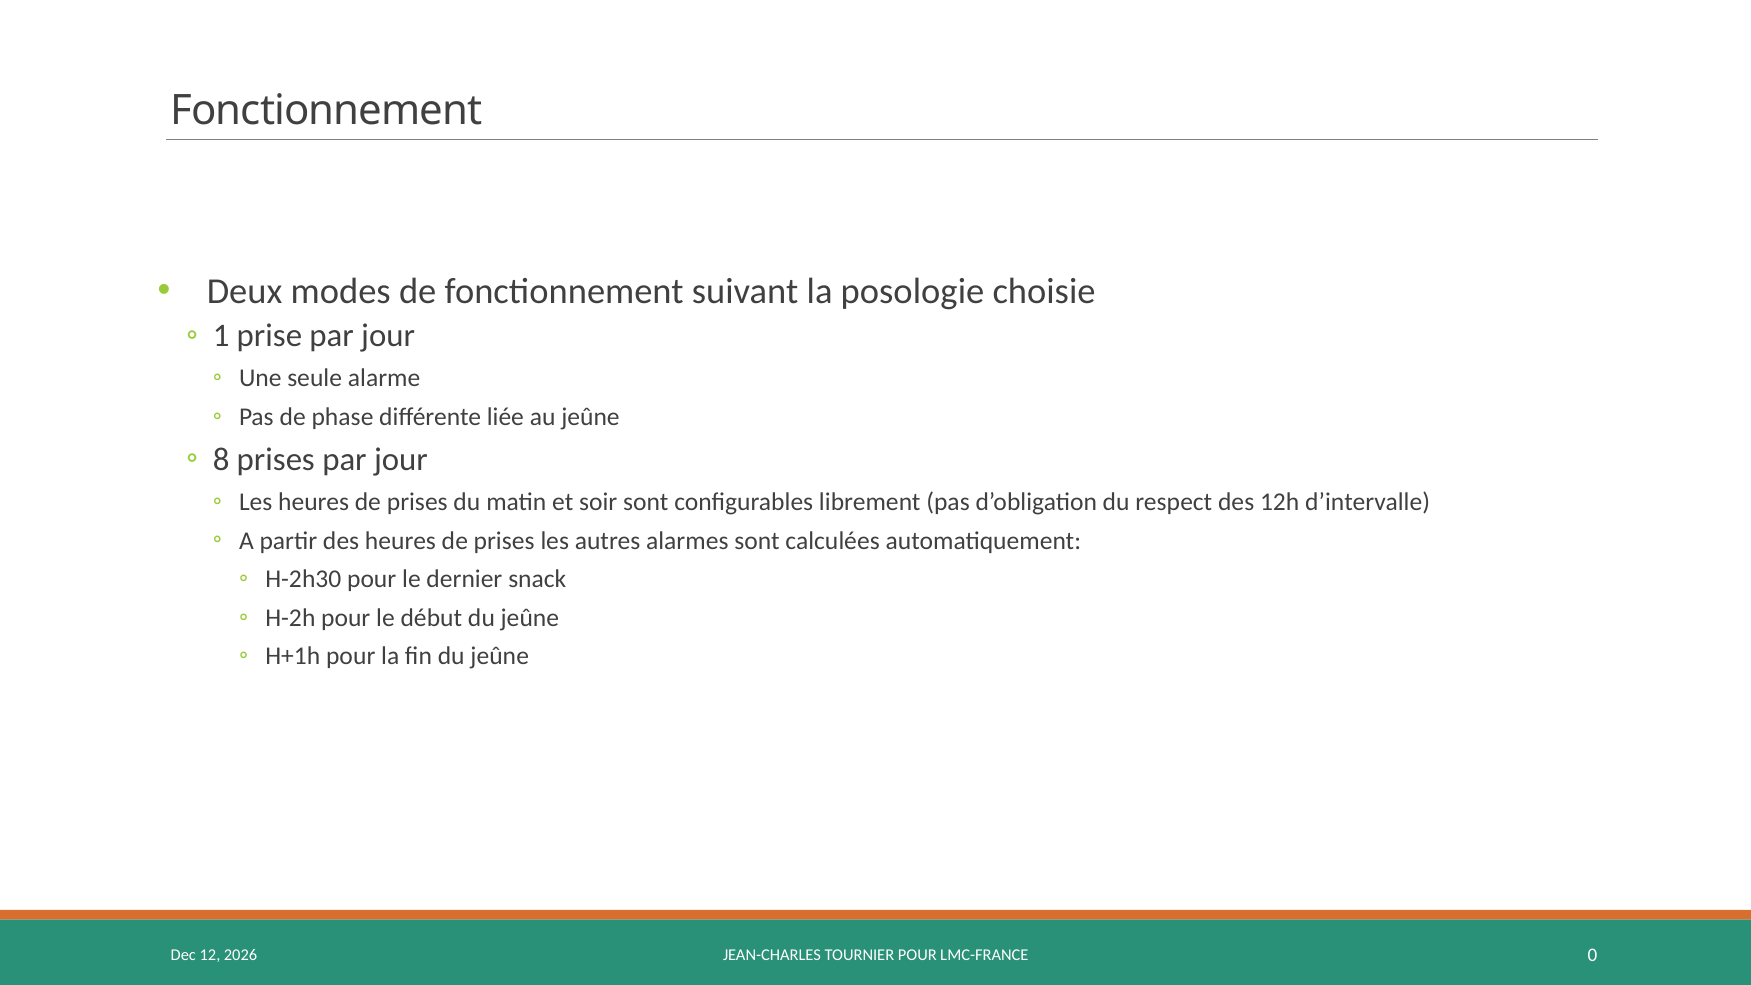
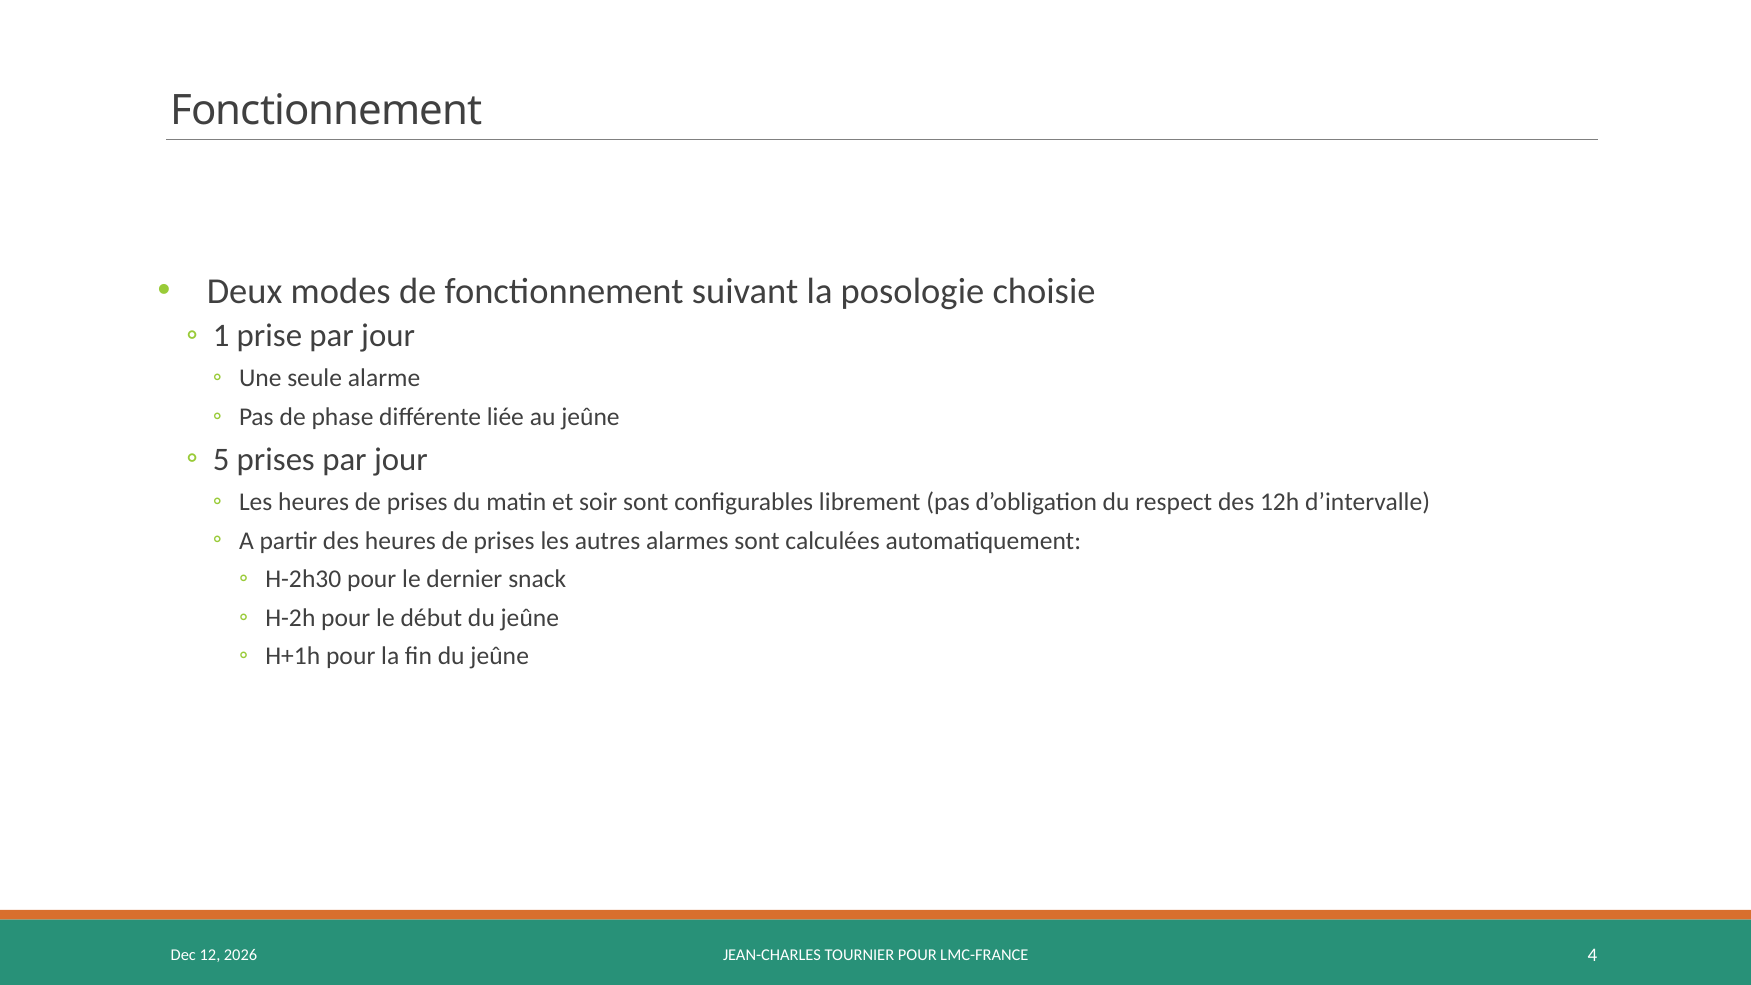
8: 8 -> 5
0: 0 -> 4
